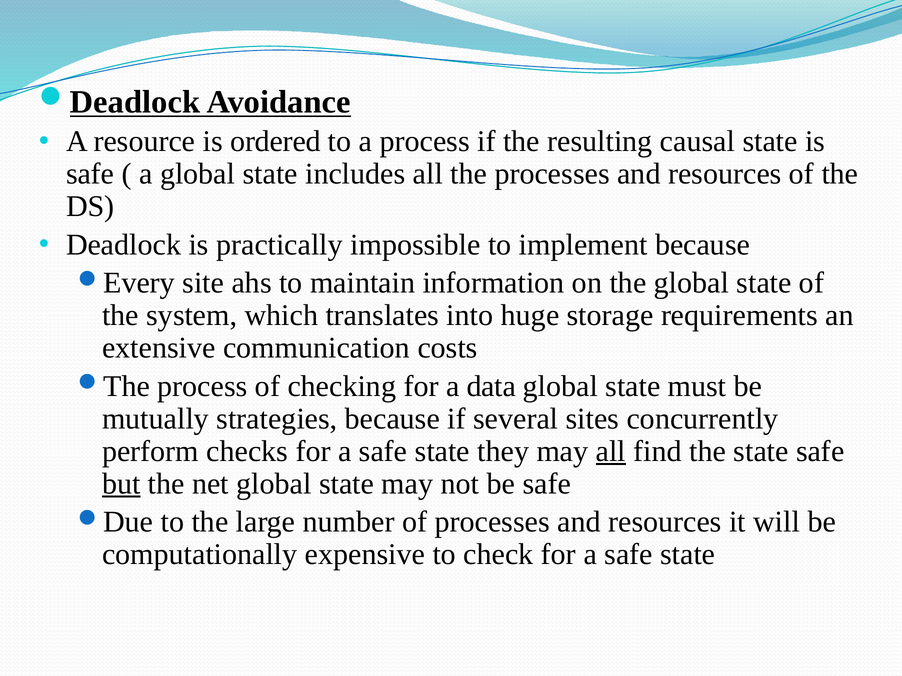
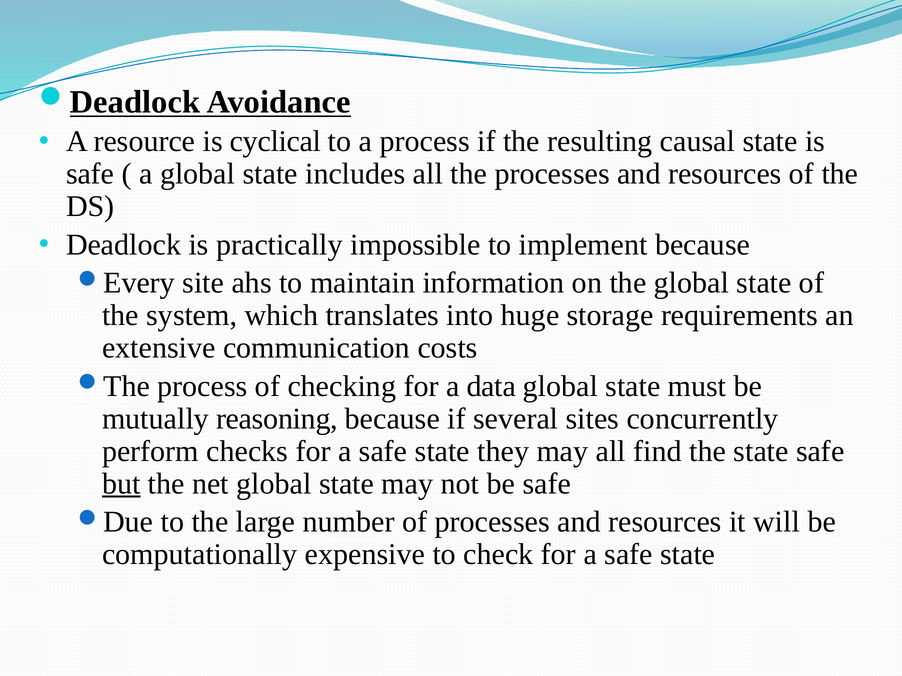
ordered: ordered -> cyclical
strategies: strategies -> reasoning
all at (611, 452) underline: present -> none
